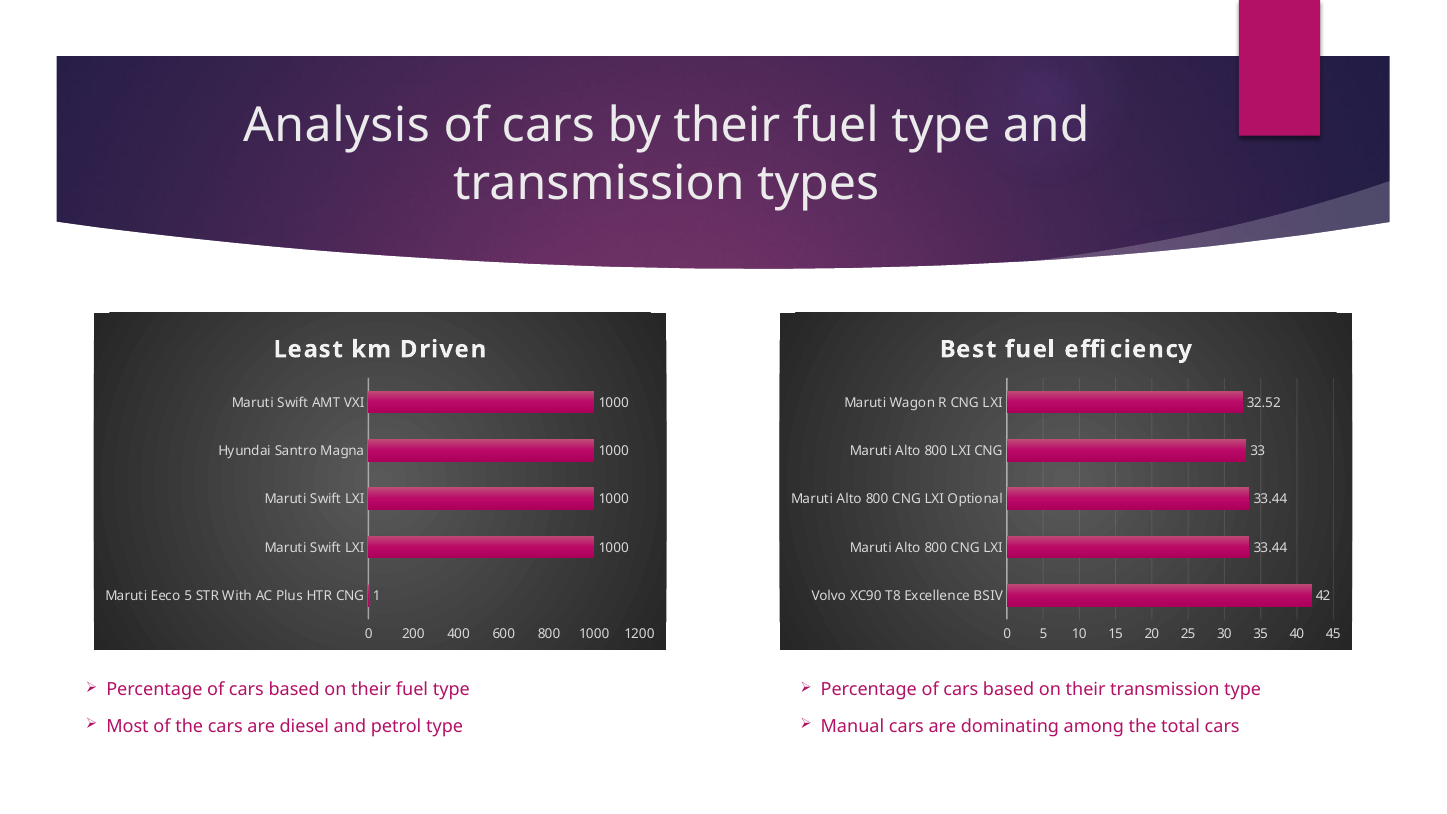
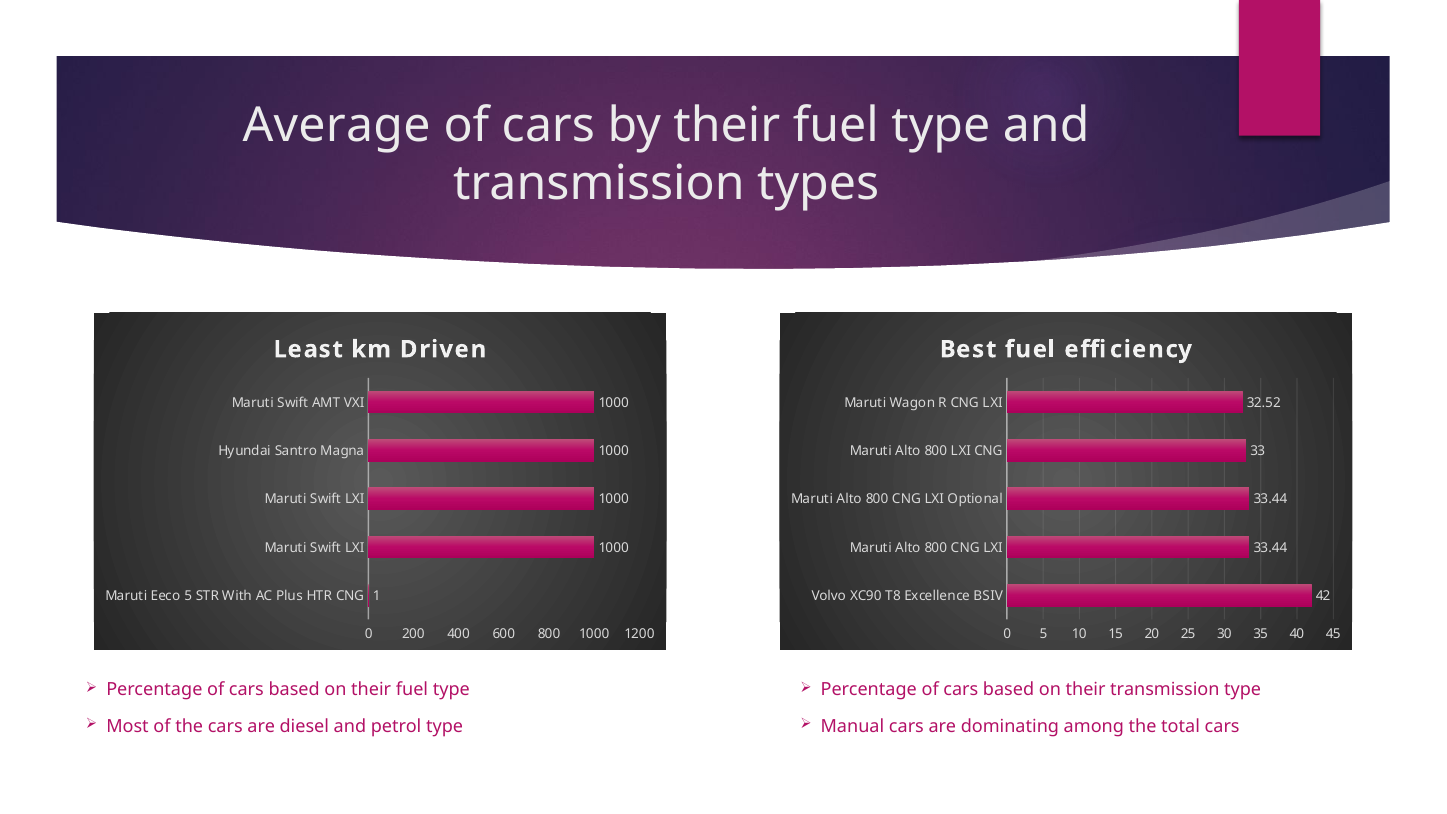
Analysis: Analysis -> Average
